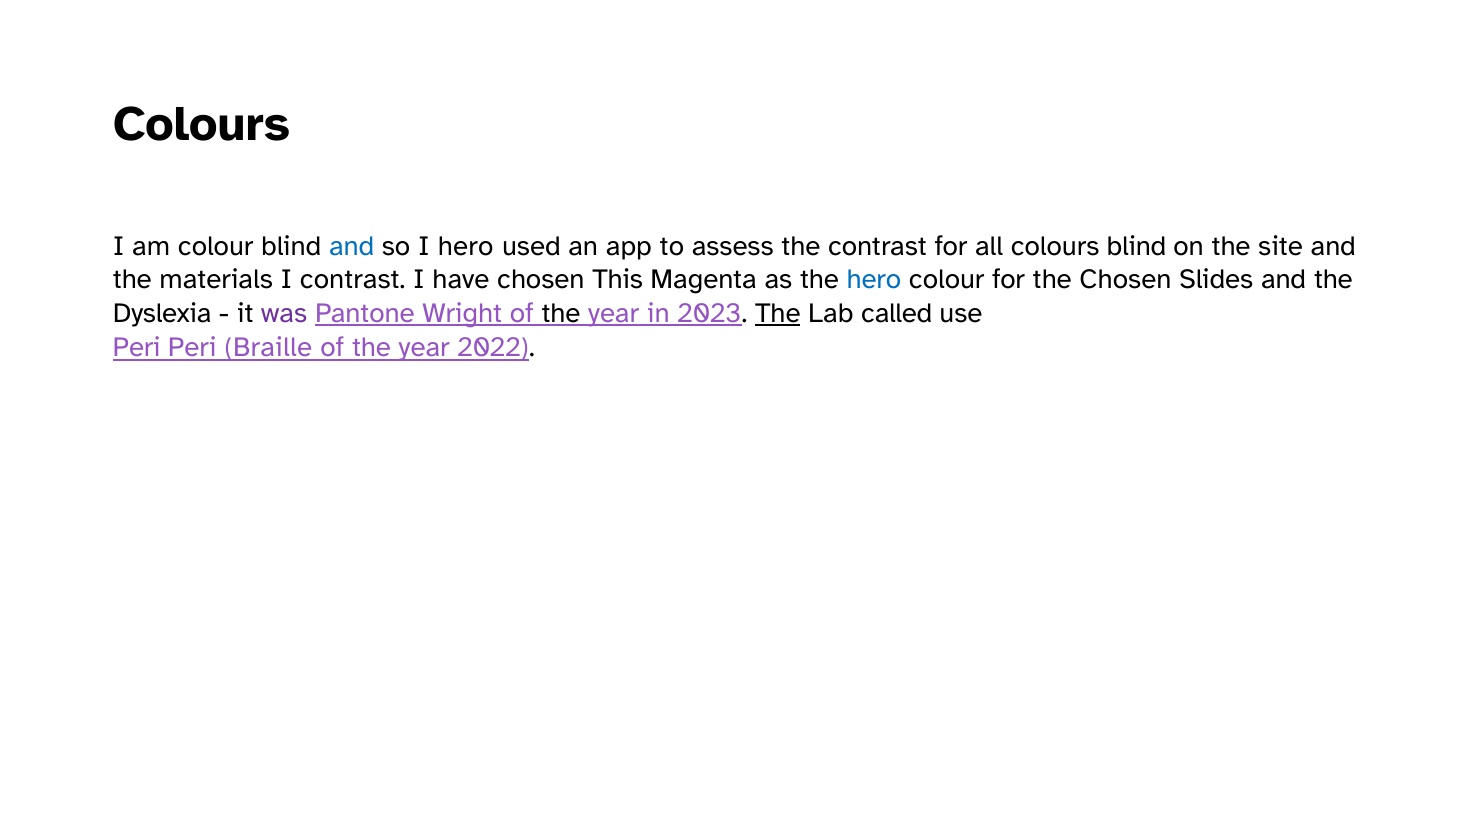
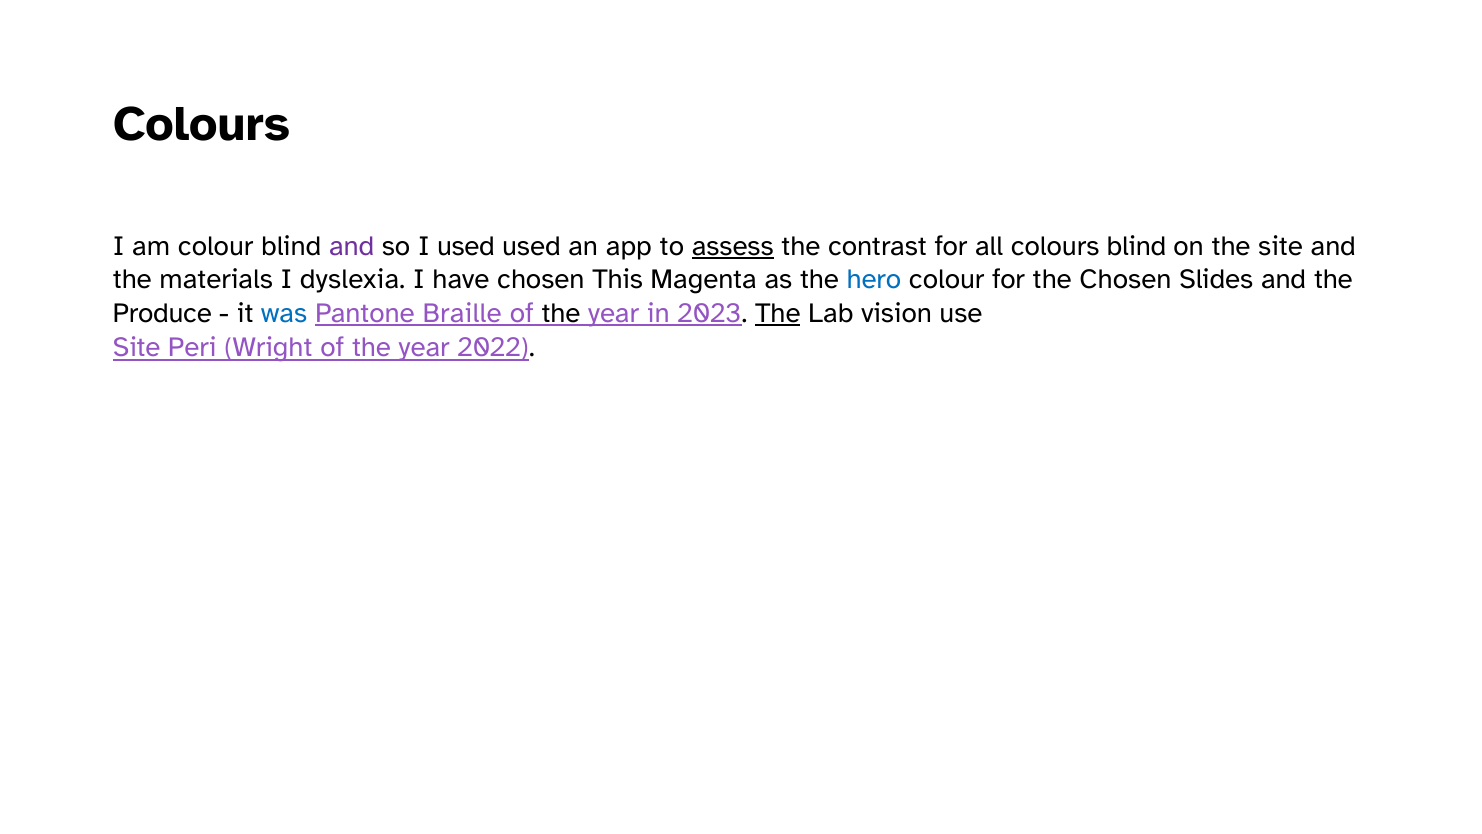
and at (352, 246) colour: blue -> purple
I hero: hero -> used
assess underline: none -> present
I contrast: contrast -> dyslexia
Dyslexia: Dyslexia -> Produce
was colour: purple -> blue
Wright: Wright -> Braille
called: called -> vision
Peri at (137, 347): Peri -> Site
Braille: Braille -> Wright
